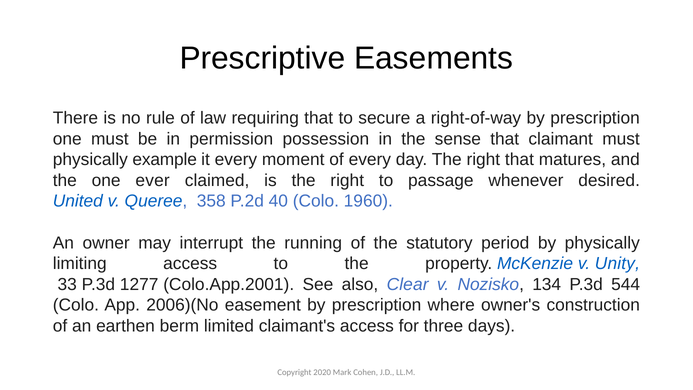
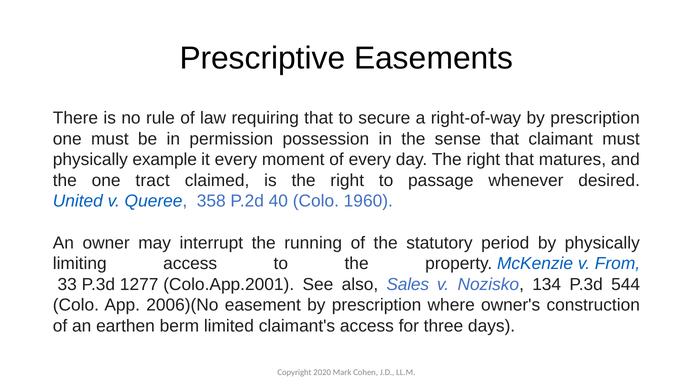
ever: ever -> tract
Unity: Unity -> From
Clear: Clear -> Sales
